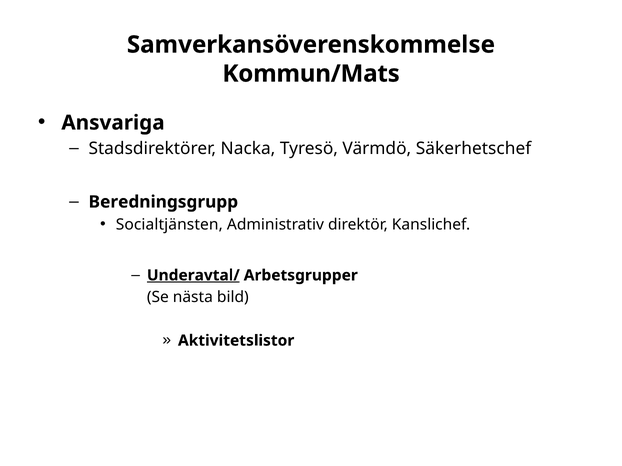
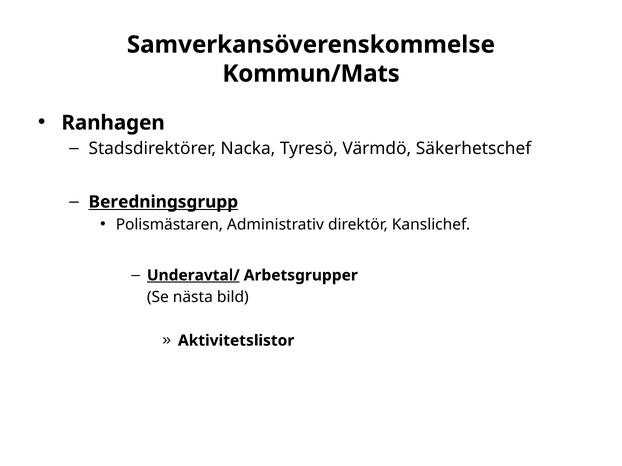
Ansvariga: Ansvariga -> Ranhagen
Beredningsgrupp underline: none -> present
Socialtjänsten: Socialtjänsten -> Polismästaren
